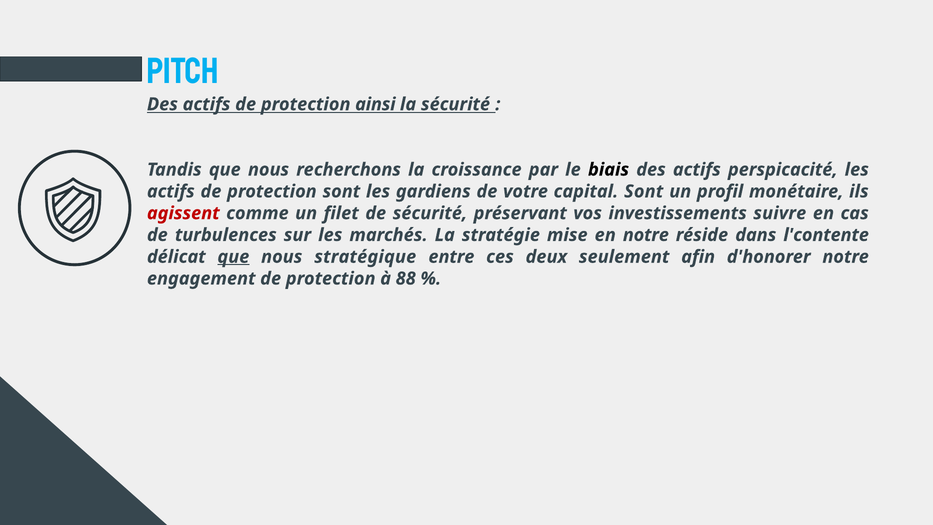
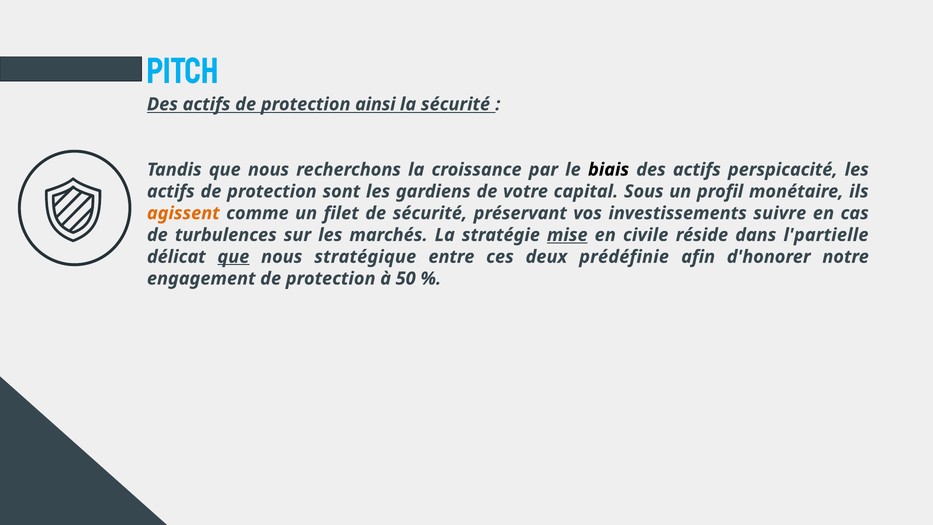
capital Sont: Sont -> Sous
agissent colour: red -> orange
mise underline: none -> present
en notre: notre -> civile
l'contente: l'contente -> l'partielle
seulement: seulement -> prédéfinie
88: 88 -> 50
